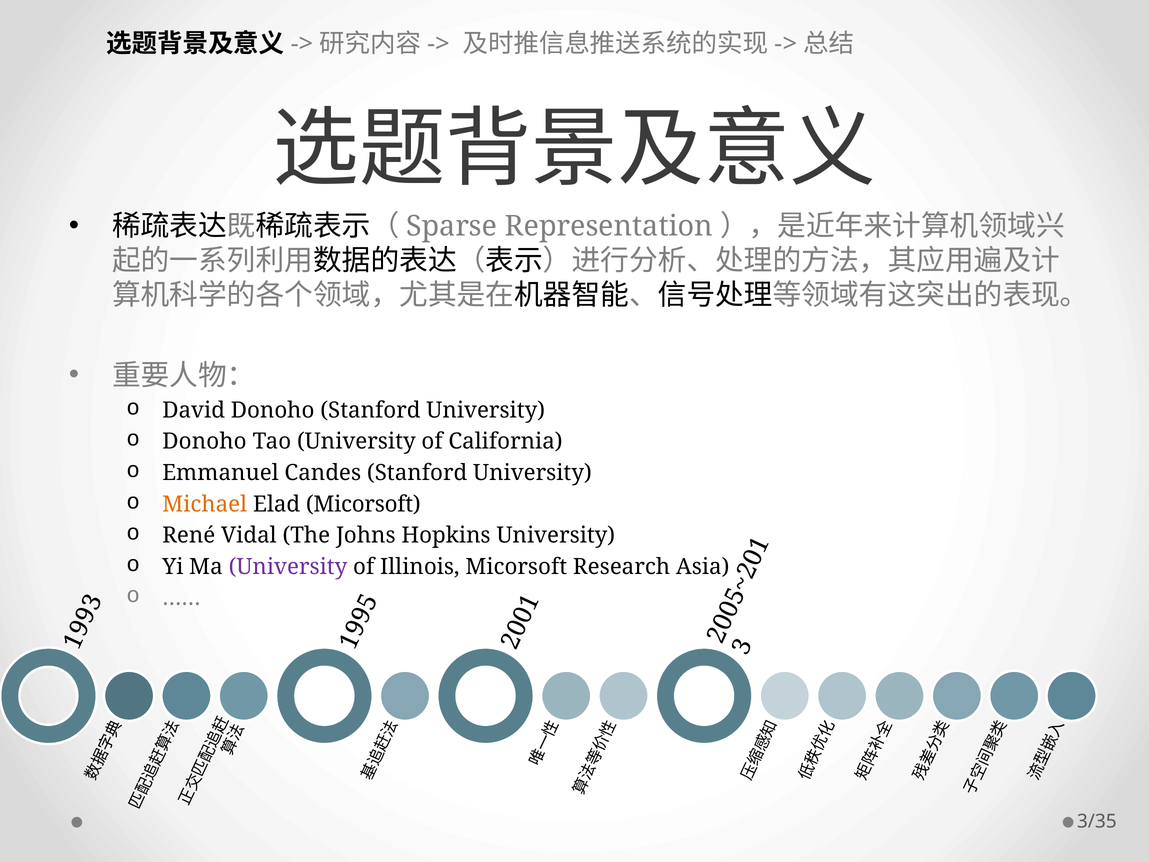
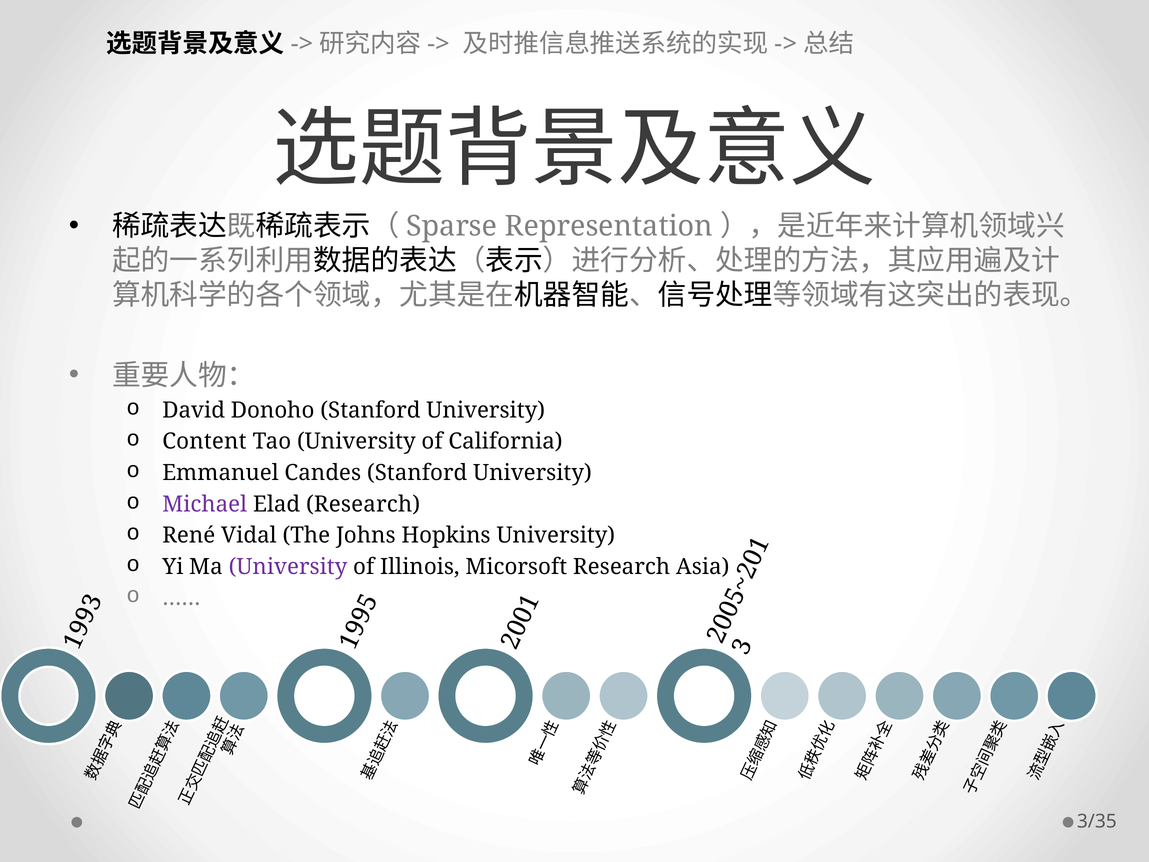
Donoho at (204, 441): Donoho -> Content
Michael colour: orange -> purple
Elad Micorsoft: Micorsoft -> Research
